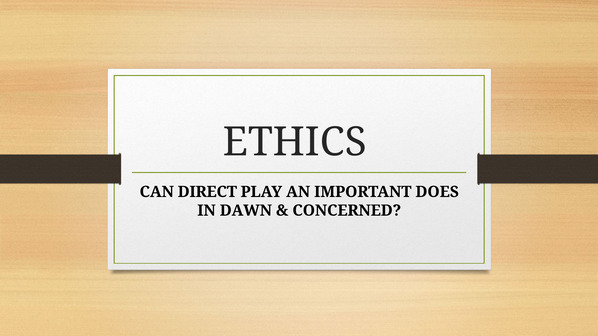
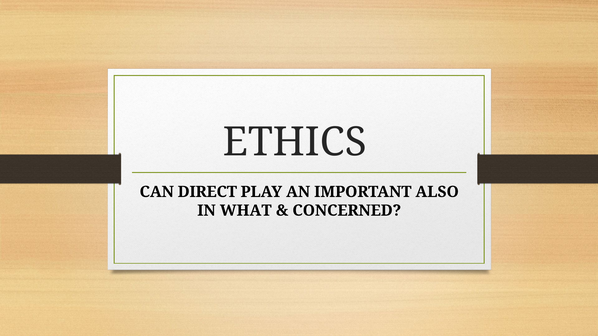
DOES: DOES -> ALSO
DAWN: DAWN -> WHAT
